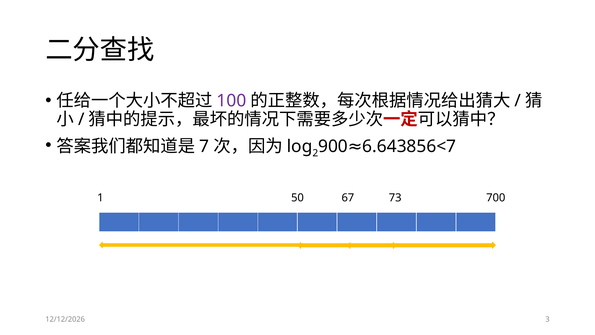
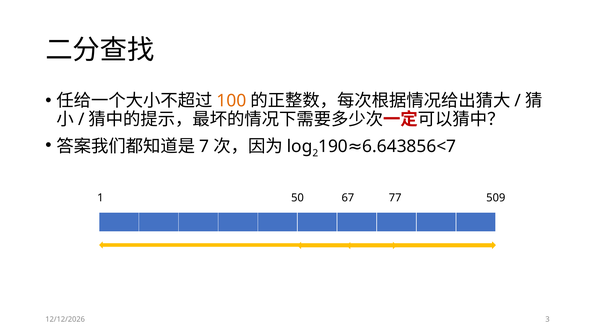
100 colour: purple -> orange
900: 900 -> 190
73: 73 -> 77
700: 700 -> 509
